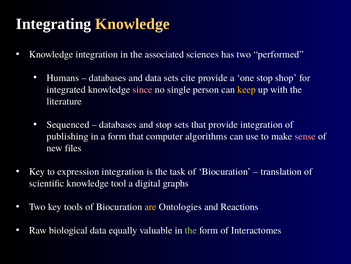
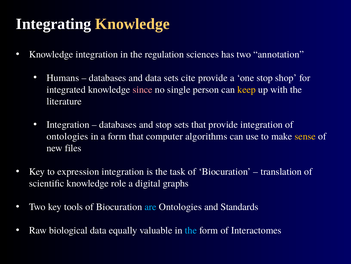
associated: associated -> regulation
performed: performed -> annotation
Sequenced at (68, 124): Sequenced -> Integration
publishing at (68, 136): publishing -> ontologies
sense colour: pink -> yellow
tool: tool -> role
are colour: yellow -> light blue
Reactions: Reactions -> Standards
the at (191, 230) colour: light green -> light blue
